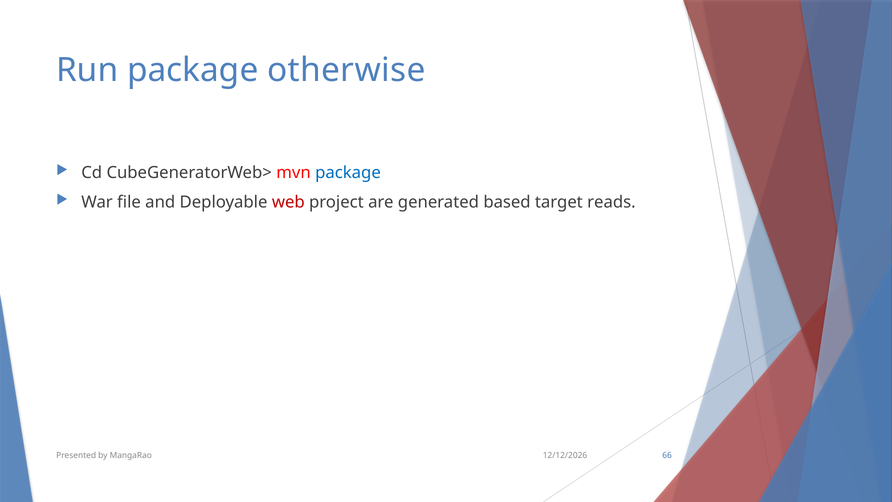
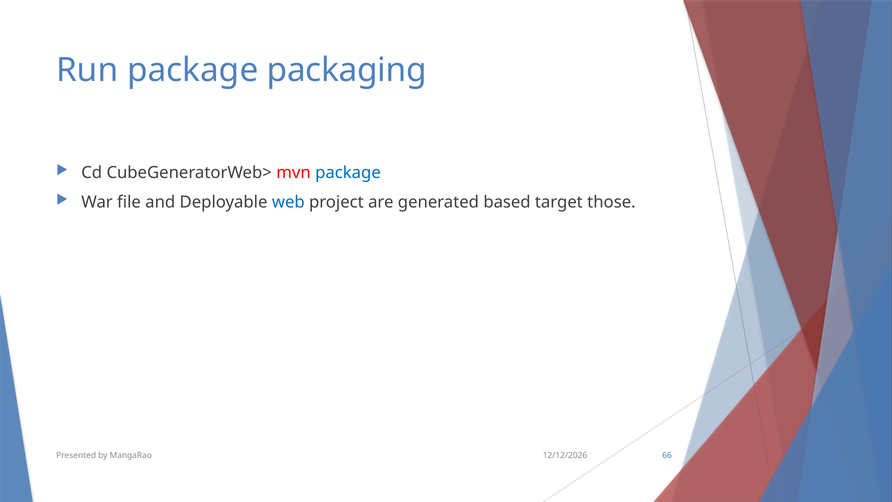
otherwise: otherwise -> packaging
web colour: red -> blue
reads: reads -> those
